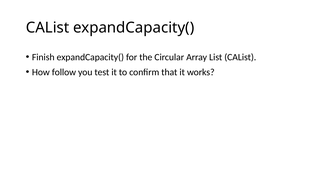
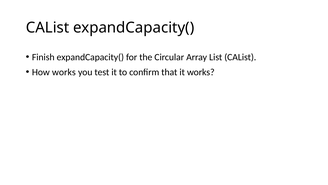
How follow: follow -> works
